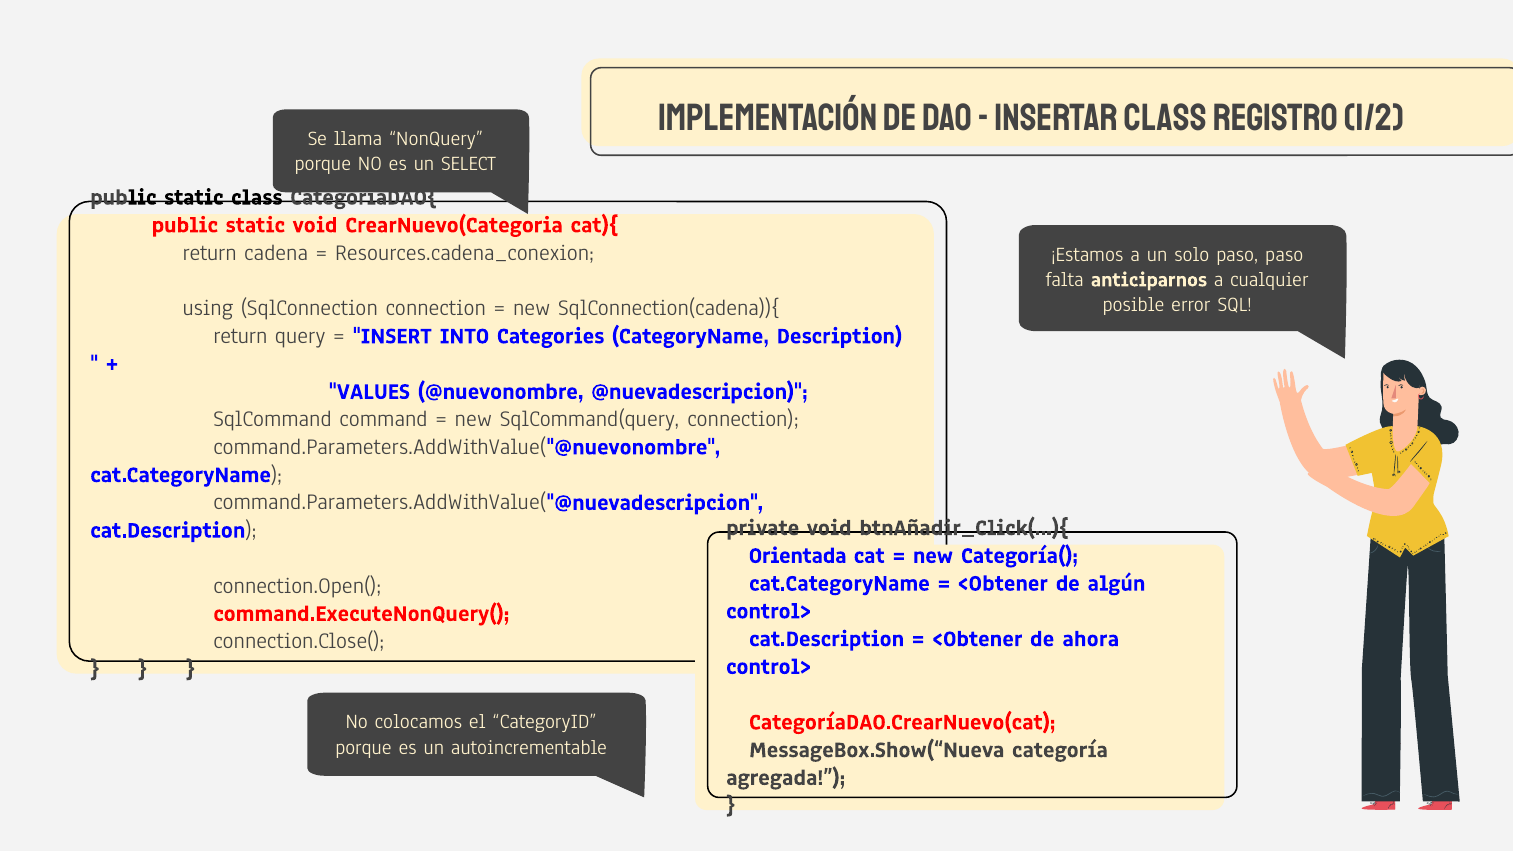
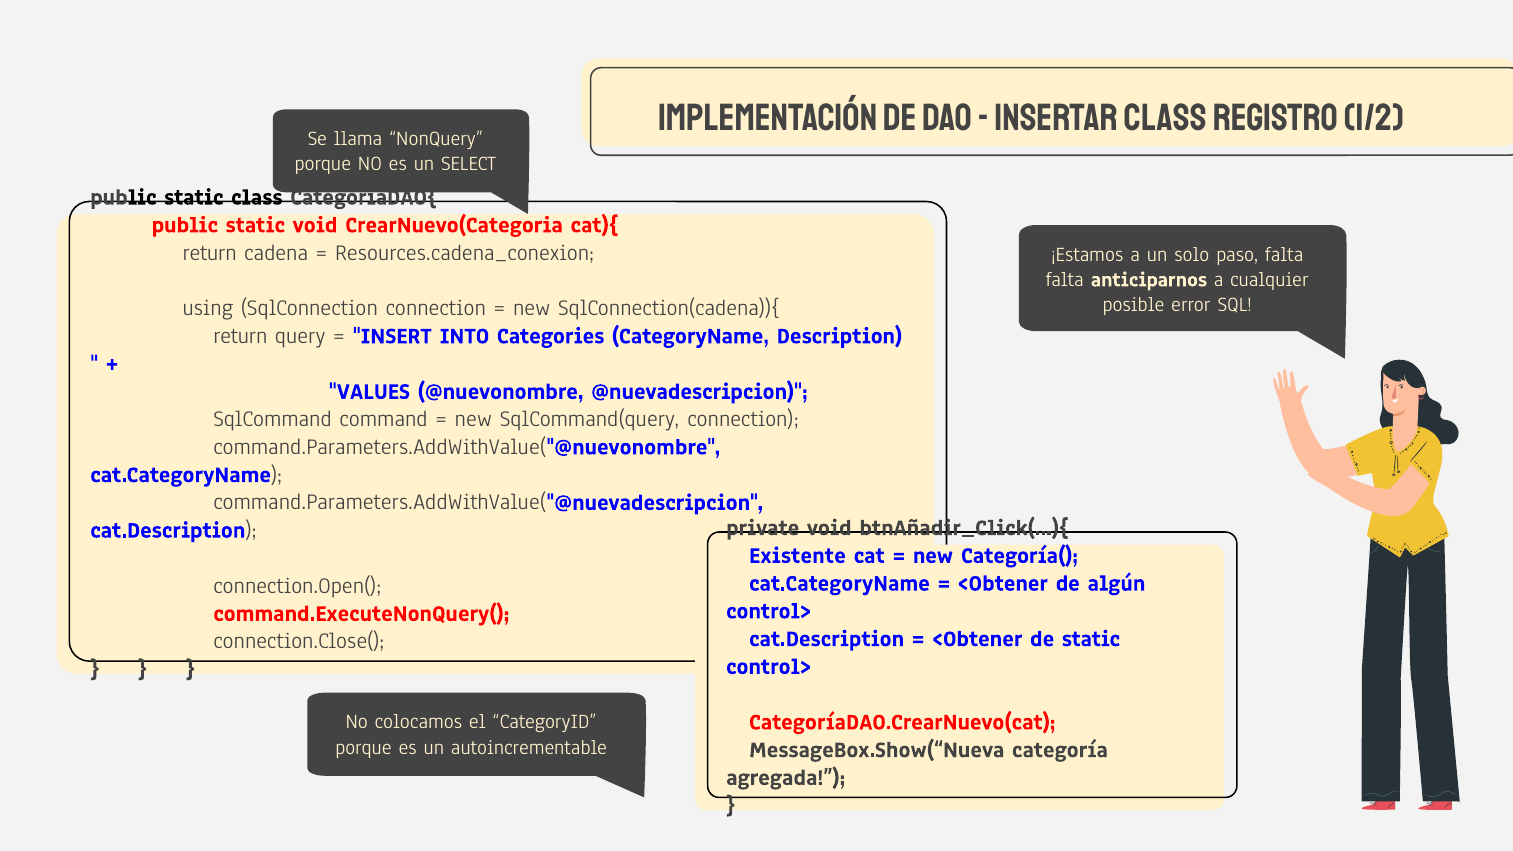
paso paso: paso -> falta
Orientada: Orientada -> Existente
de ahora: ahora -> static
